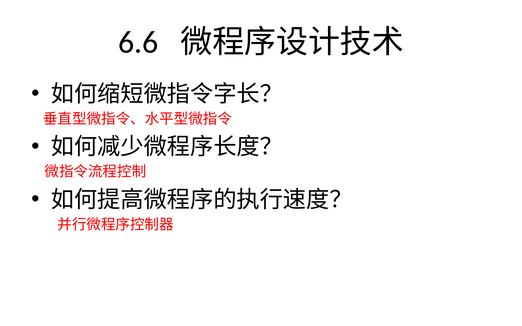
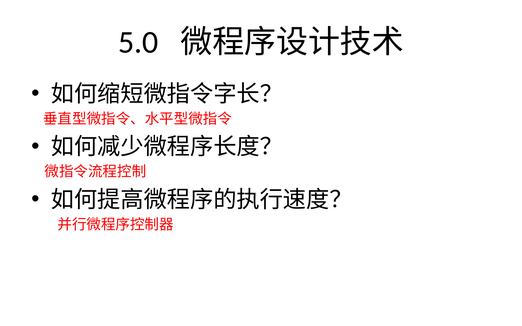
6.6: 6.6 -> 5.0
